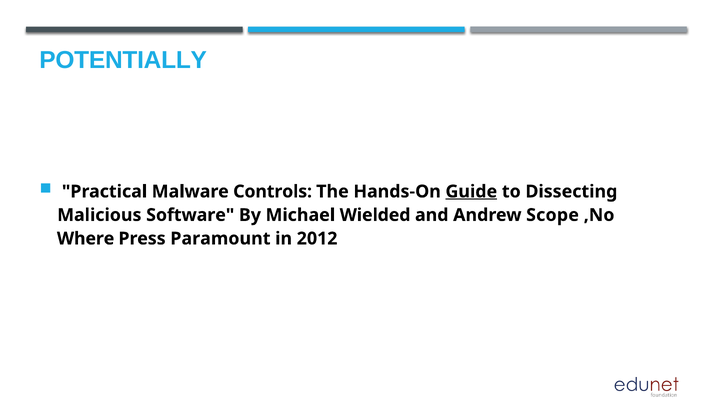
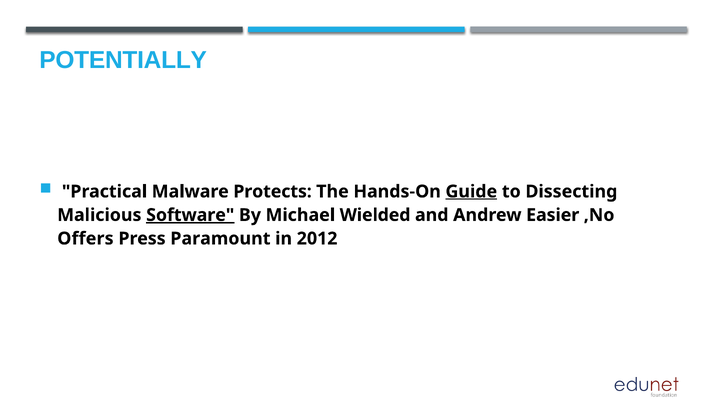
Controls: Controls -> Protects
Software underline: none -> present
Scope: Scope -> Easier
Where: Where -> Offers
